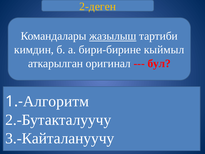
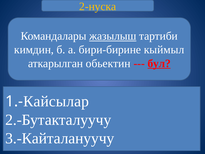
2-деген: 2-деген -> 2-нуска
оригинал: оригинал -> обьектин
бул underline: none -> present
Алгоритм: Алгоритм -> Кайсылар
